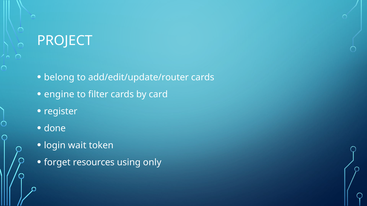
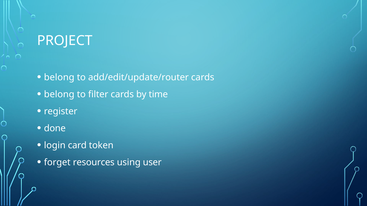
engine at (59, 94): engine -> belong
card: card -> time
wait: wait -> card
only: only -> user
